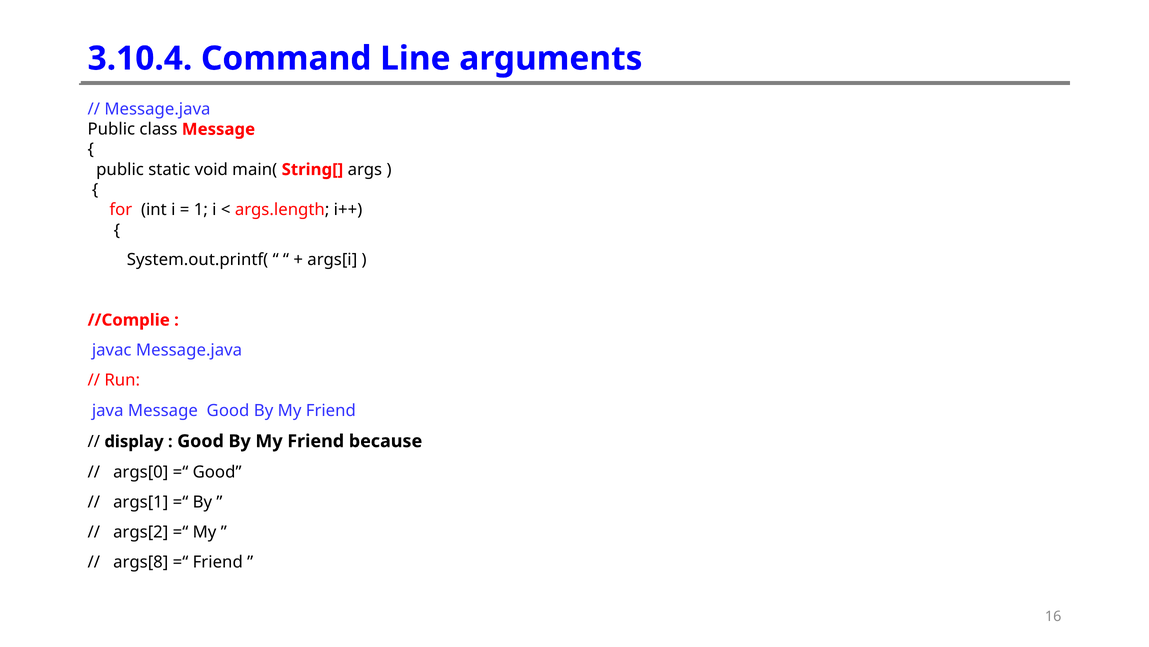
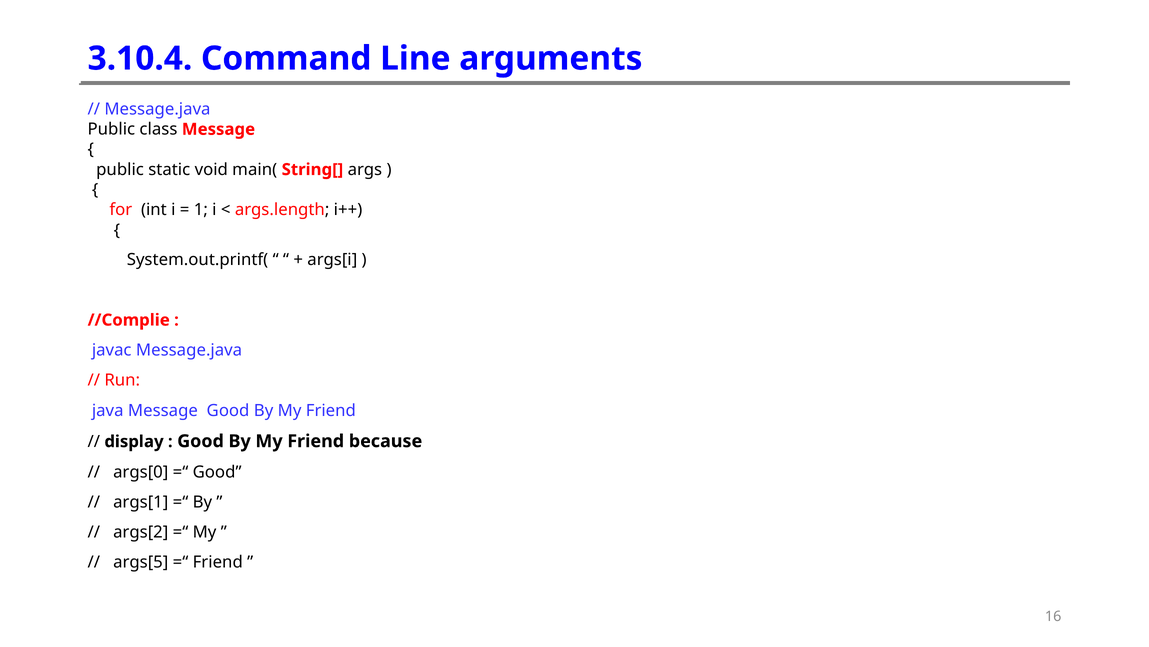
args[8: args[8 -> args[5
